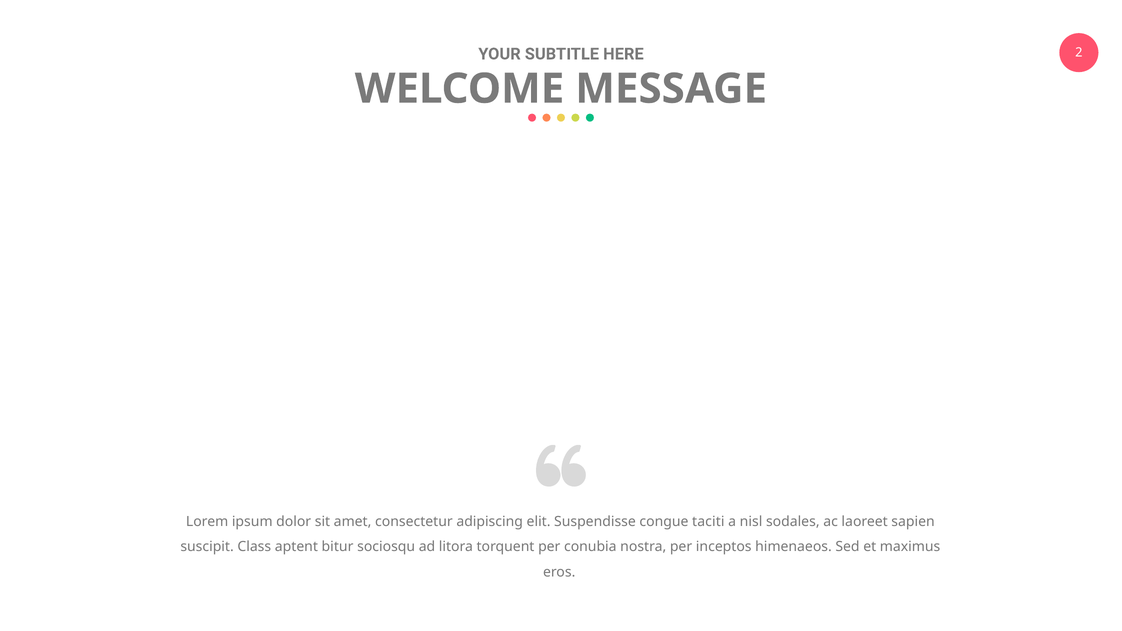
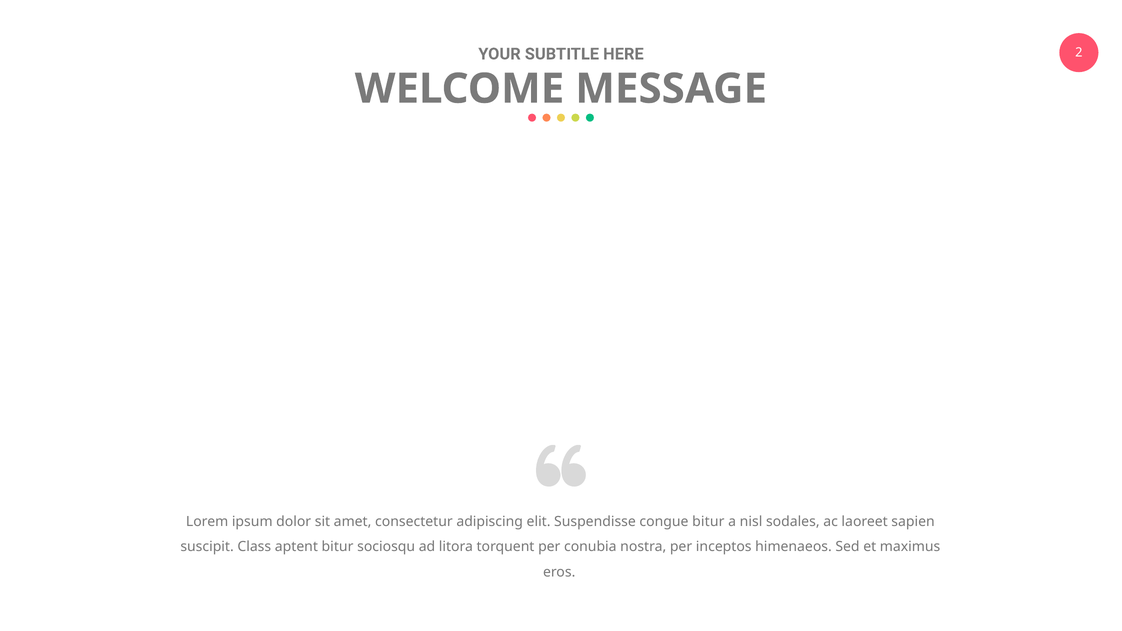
congue taciti: taciti -> bitur
